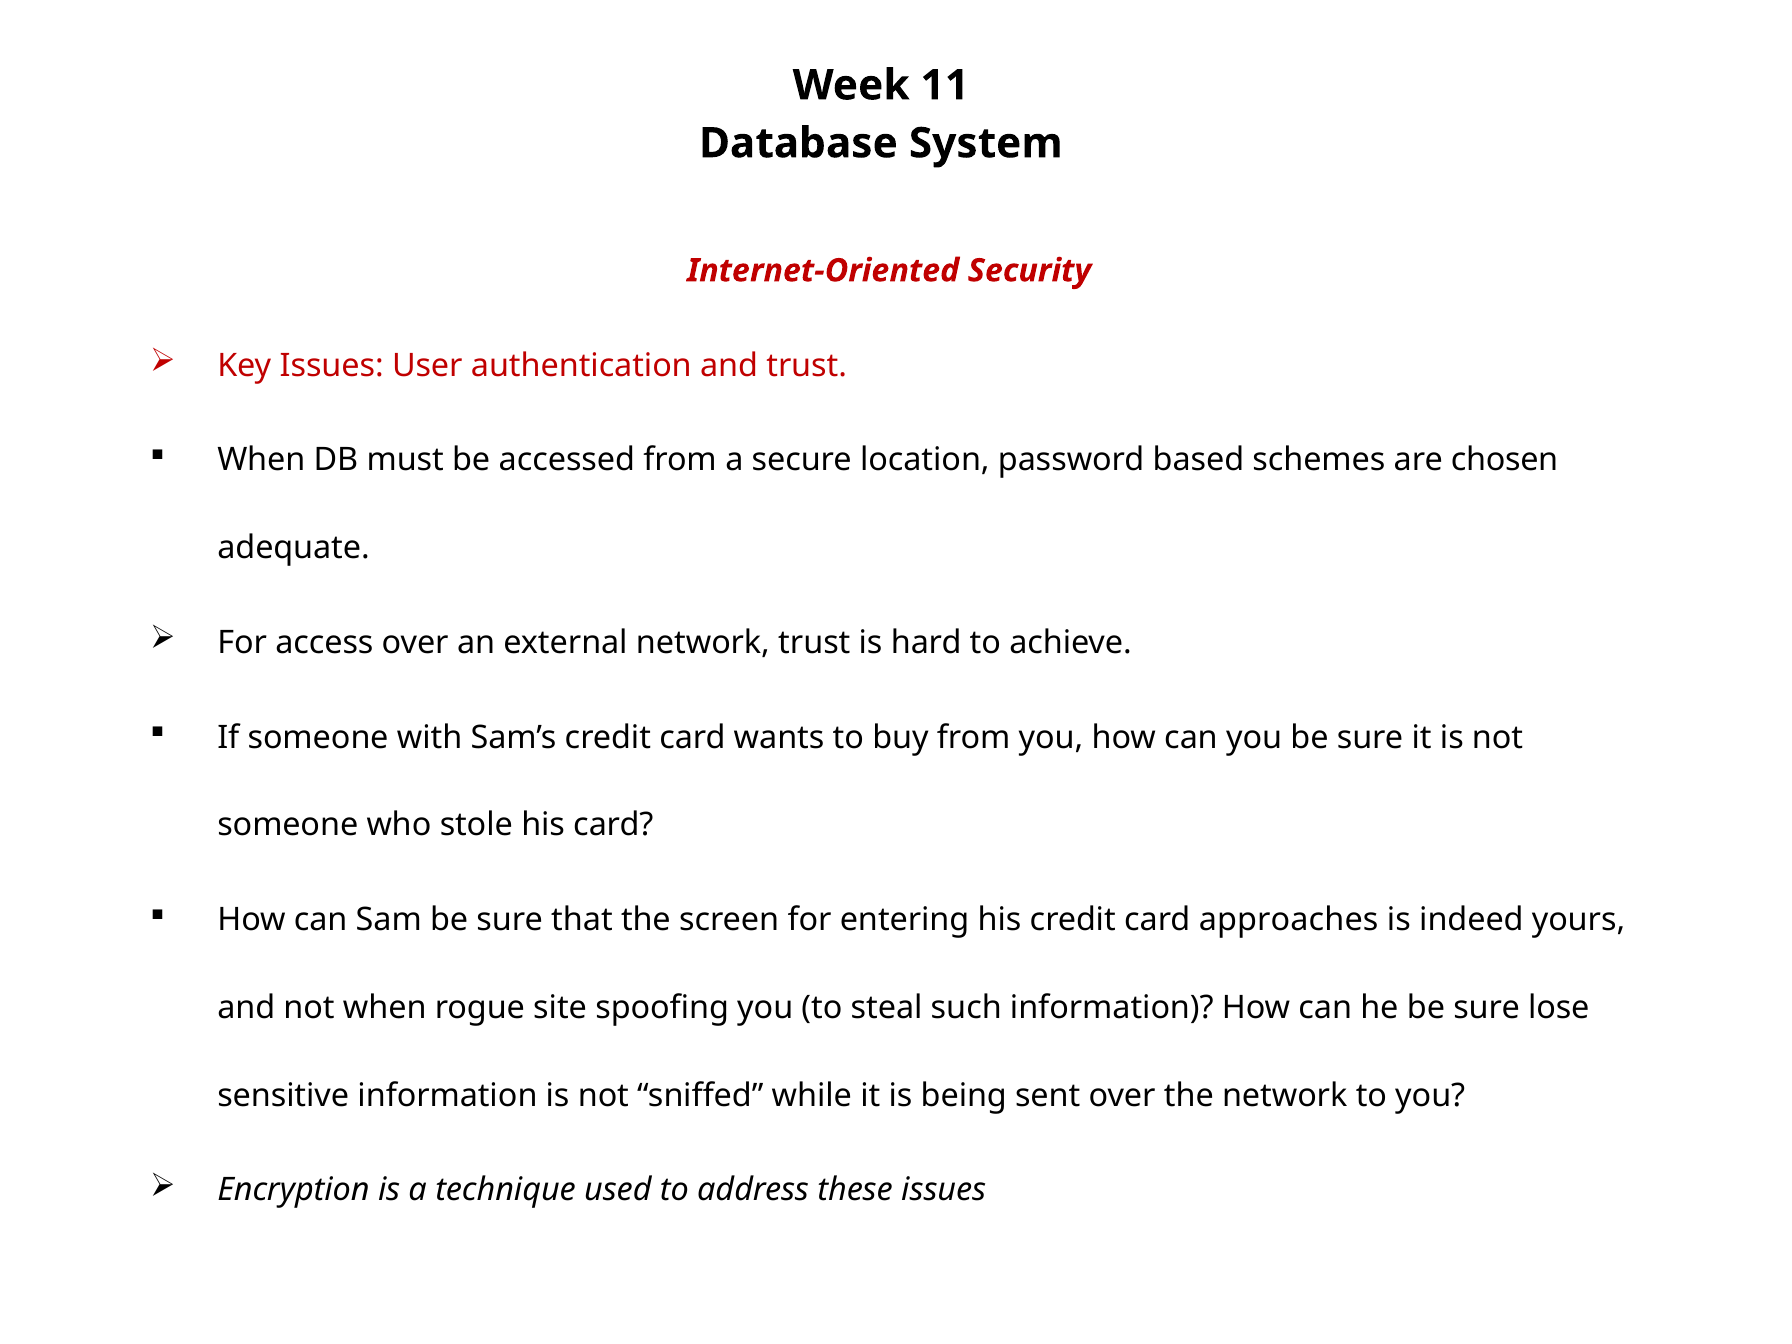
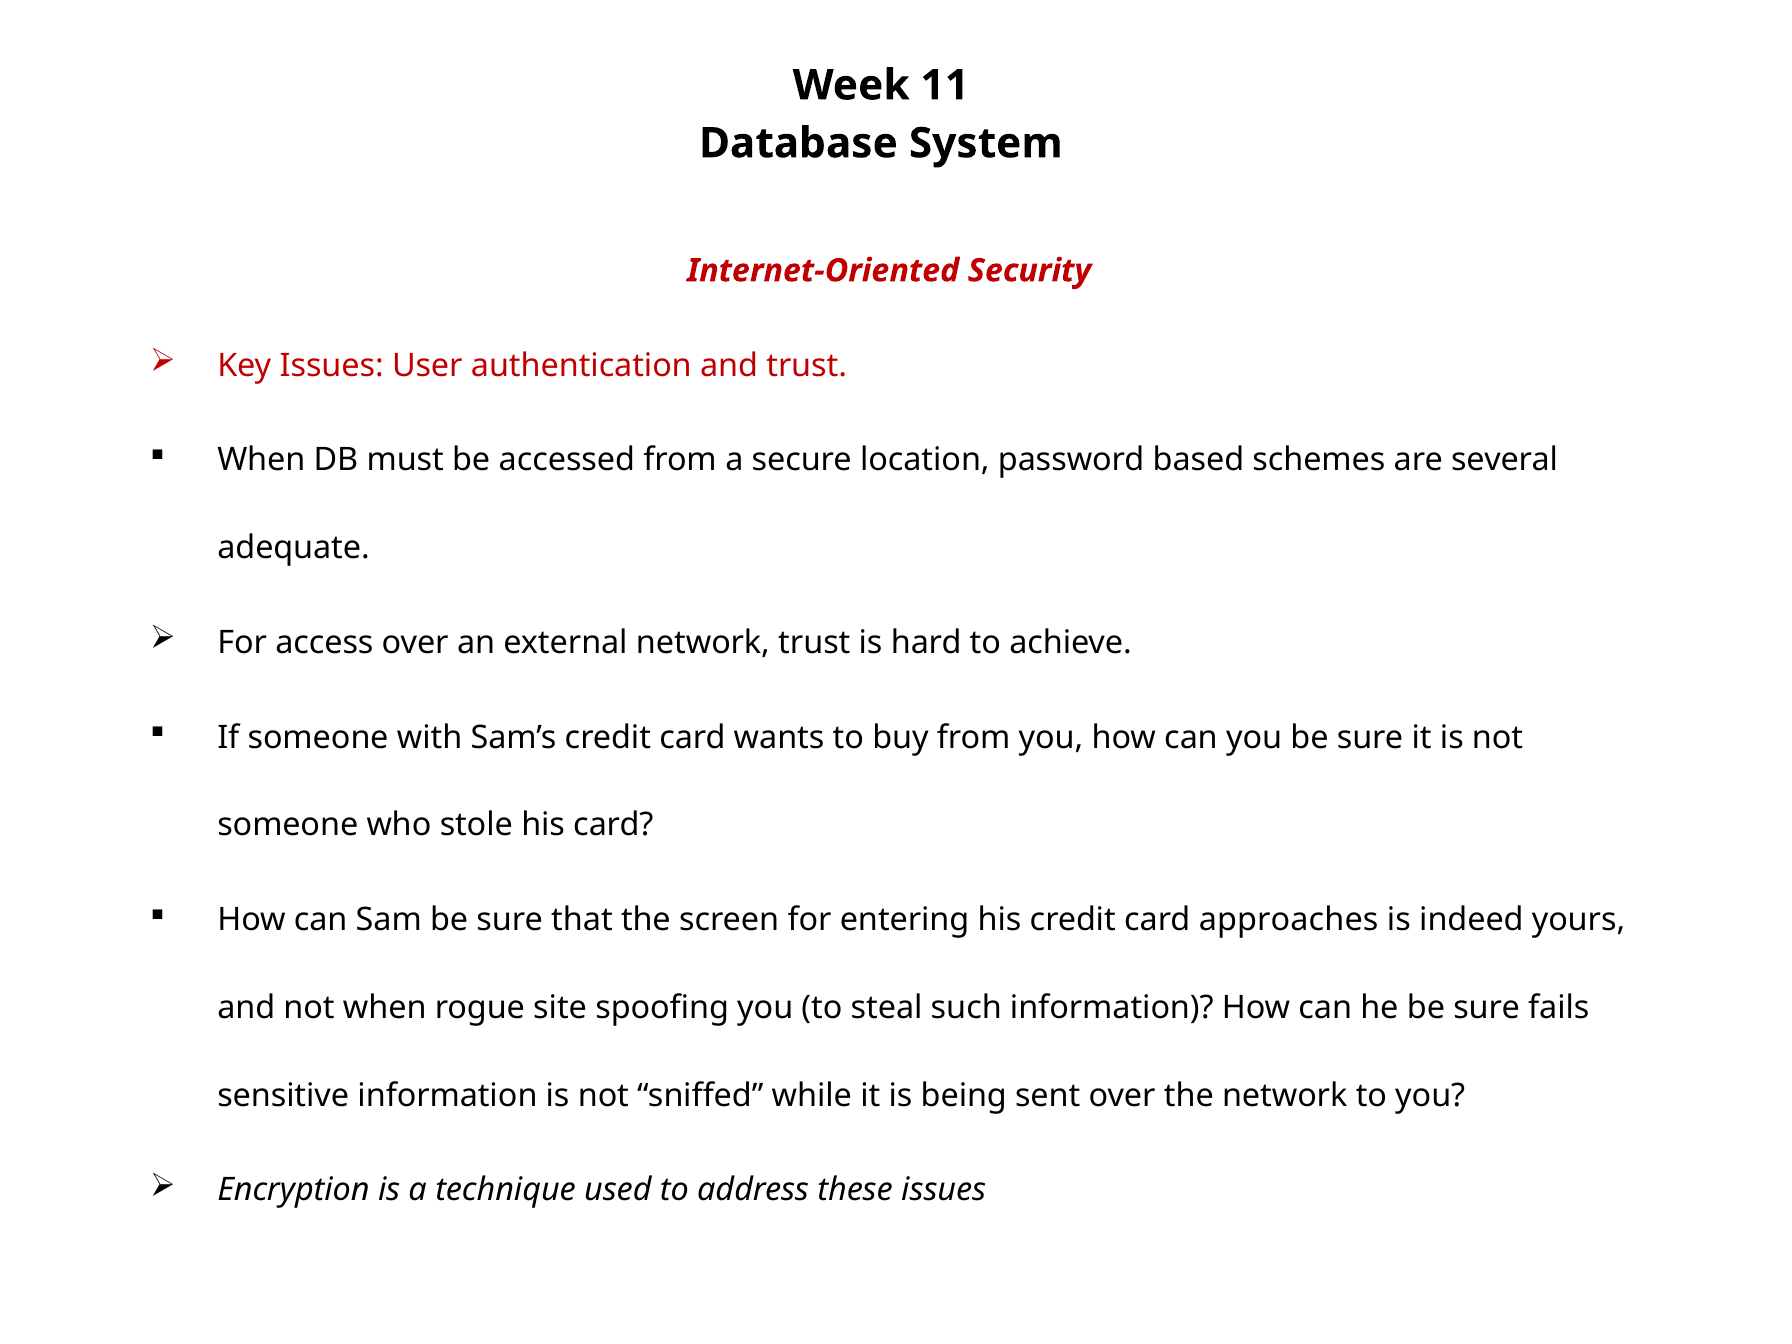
chosen: chosen -> several
lose: lose -> fails
